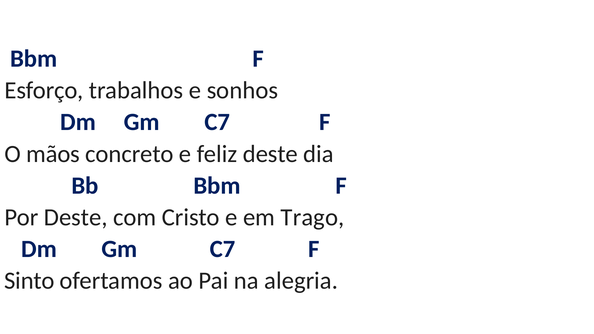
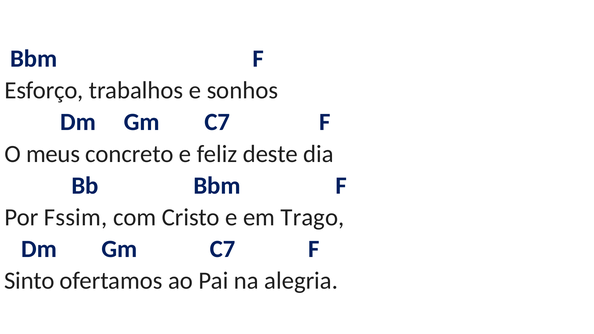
mãos: mãos -> meus
Por Deste: Deste -> Fssim
